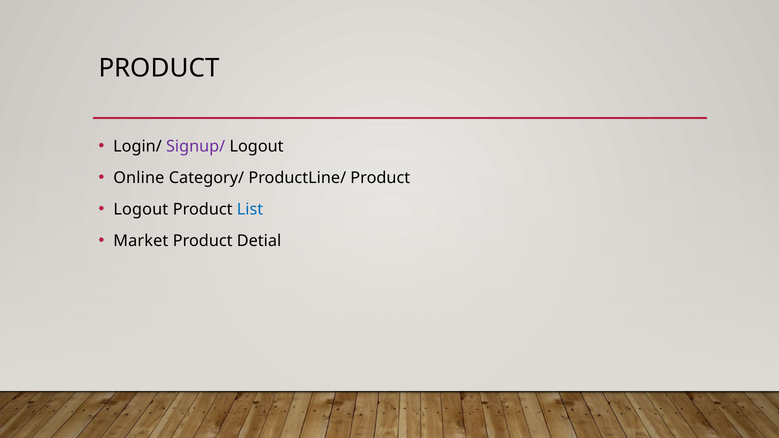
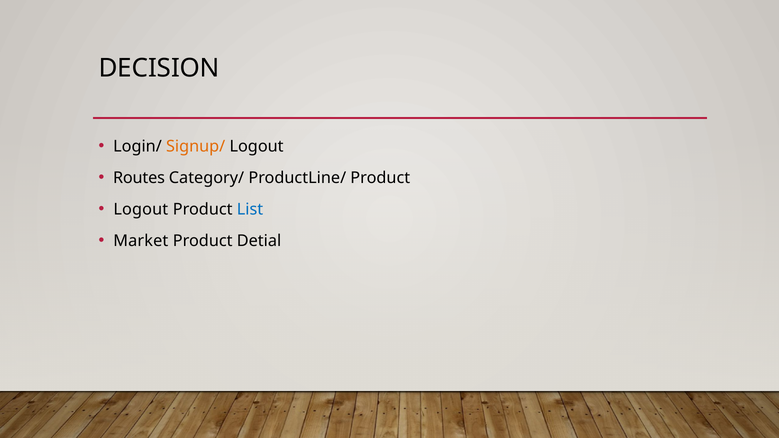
PRODUCT at (159, 68): PRODUCT -> DECISION
Signup/ colour: purple -> orange
Online: Online -> Routes
